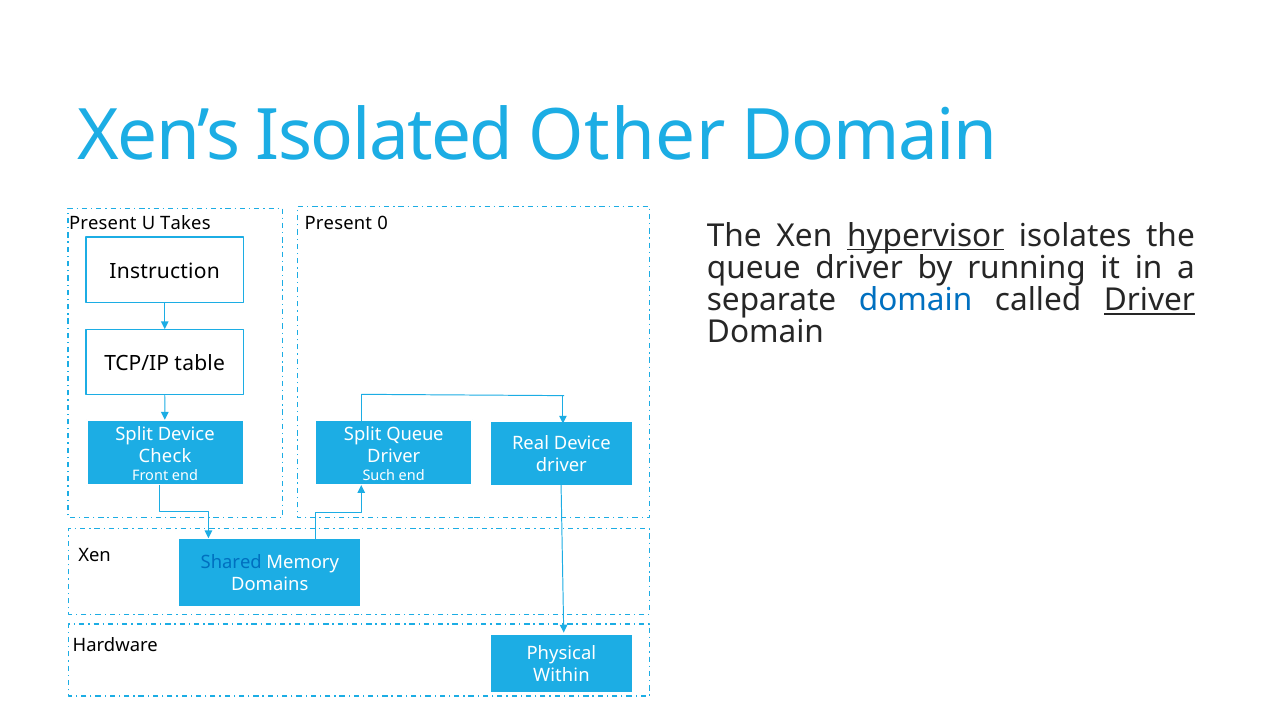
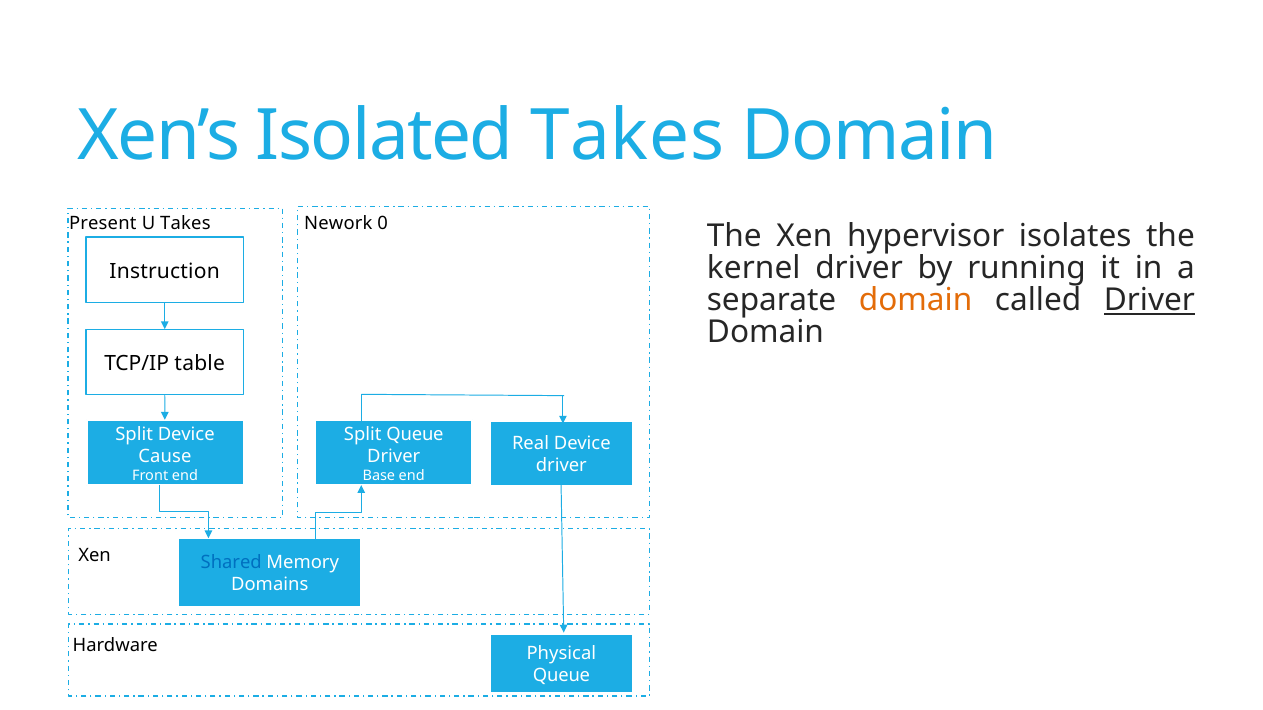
Isolated Other: Other -> Takes
Present at (338, 224): Present -> Nework
hypervisor underline: present -> none
queue at (754, 268): queue -> kernel
domain at (916, 300) colour: blue -> orange
Check: Check -> Cause
Such: Such -> Base
Within at (561, 676): Within -> Queue
